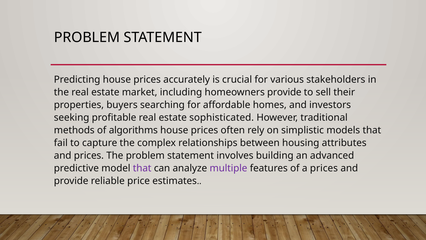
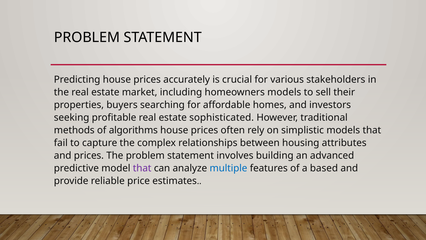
homeowners provide: provide -> models
multiple colour: purple -> blue
a prices: prices -> based
